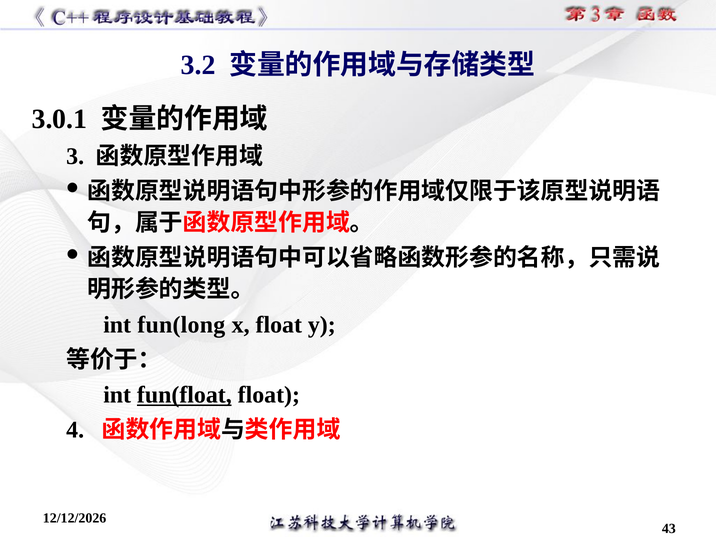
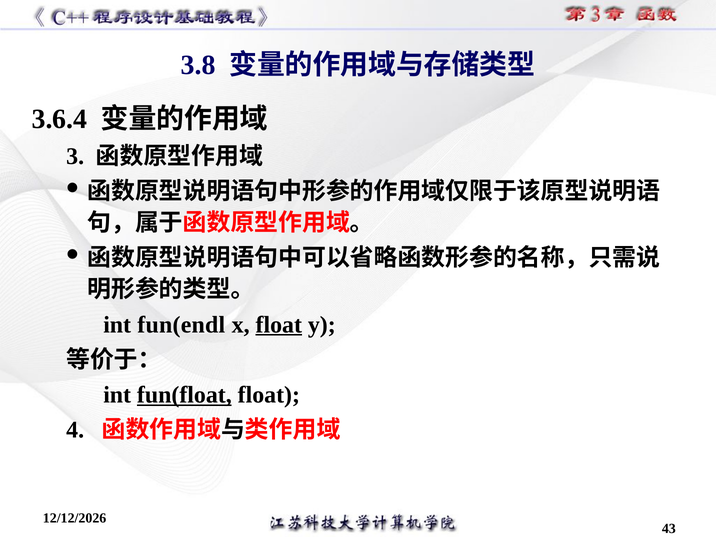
3.2: 3.2 -> 3.8
3.0.1: 3.0.1 -> 3.6.4
fun(long: fun(long -> fun(endl
float at (279, 325) underline: none -> present
